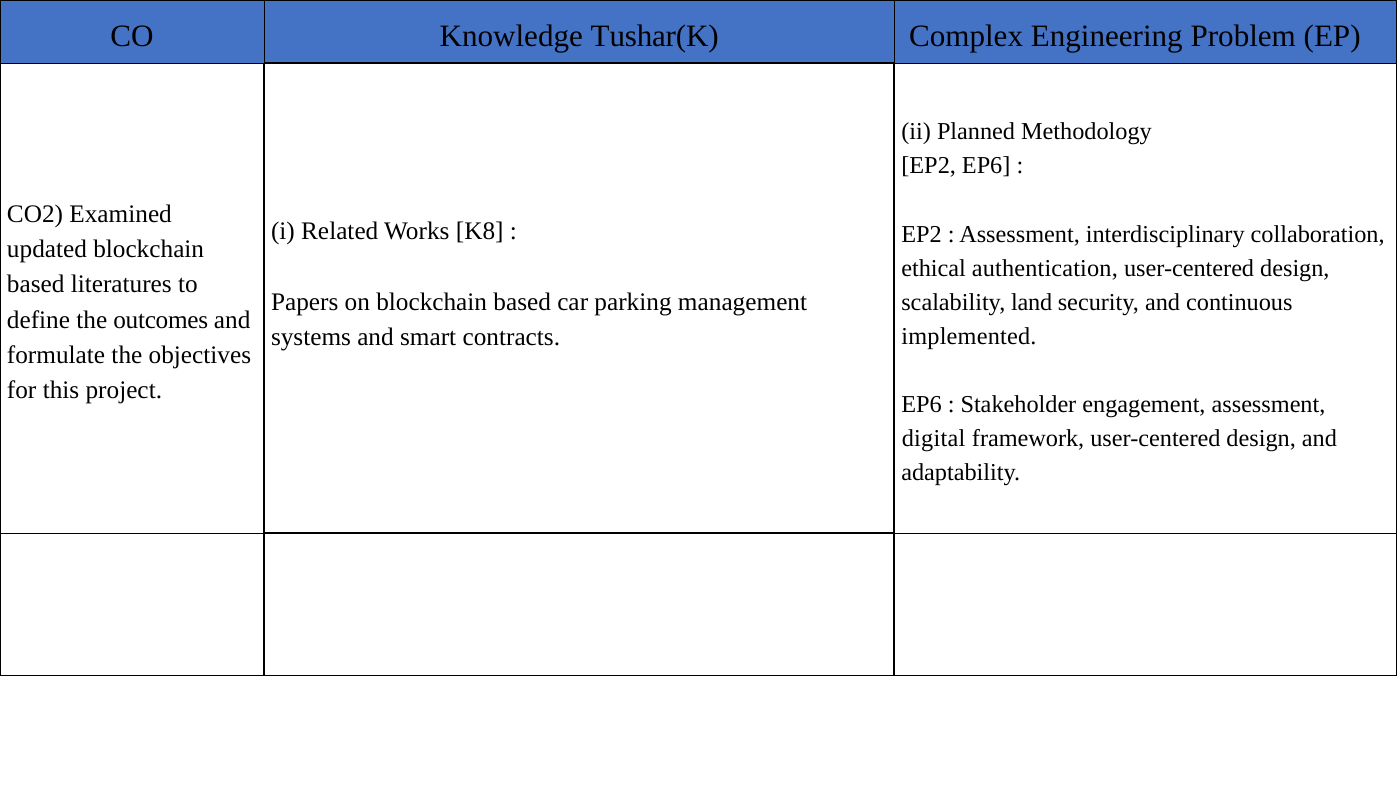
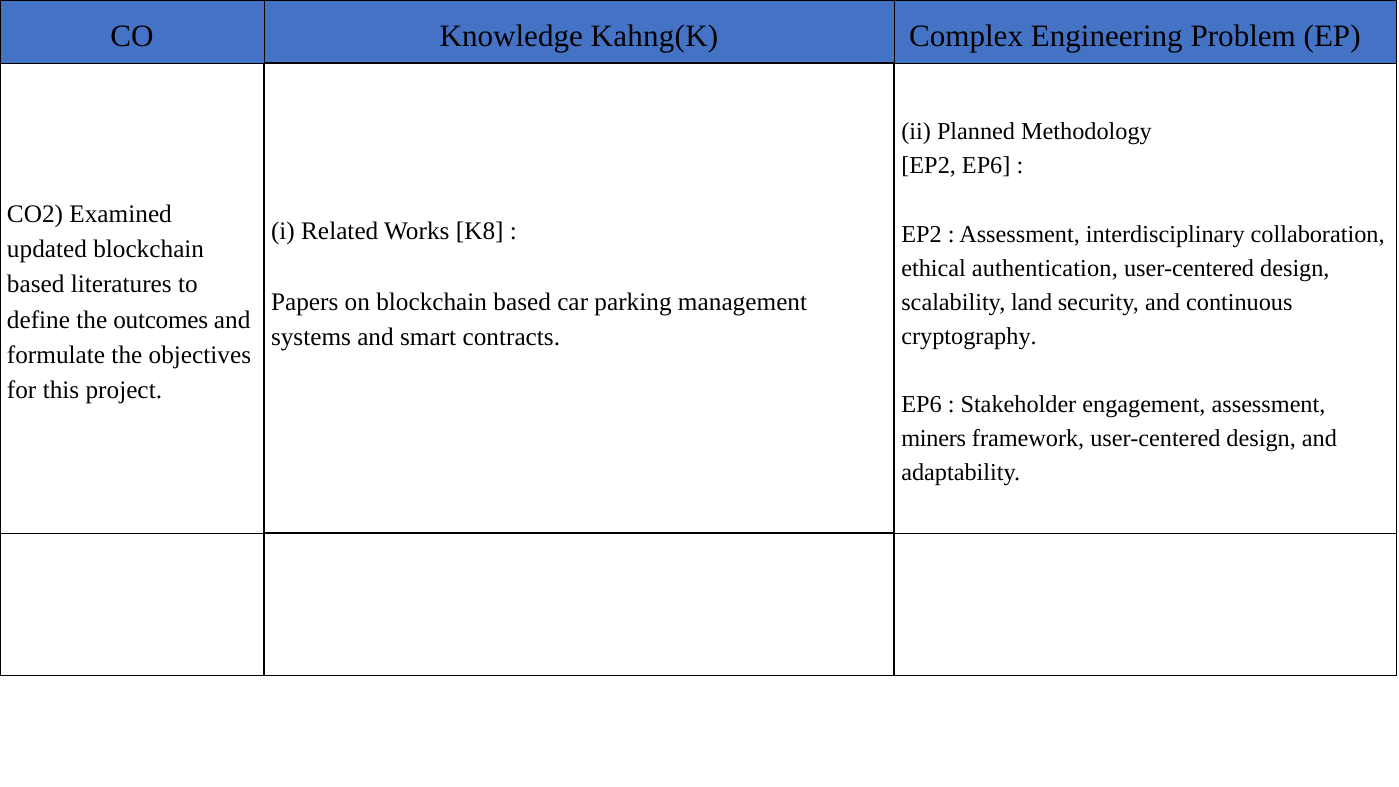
Tushar(K: Tushar(K -> Kahng(K
implemented: implemented -> cryptography
digital: digital -> miners
